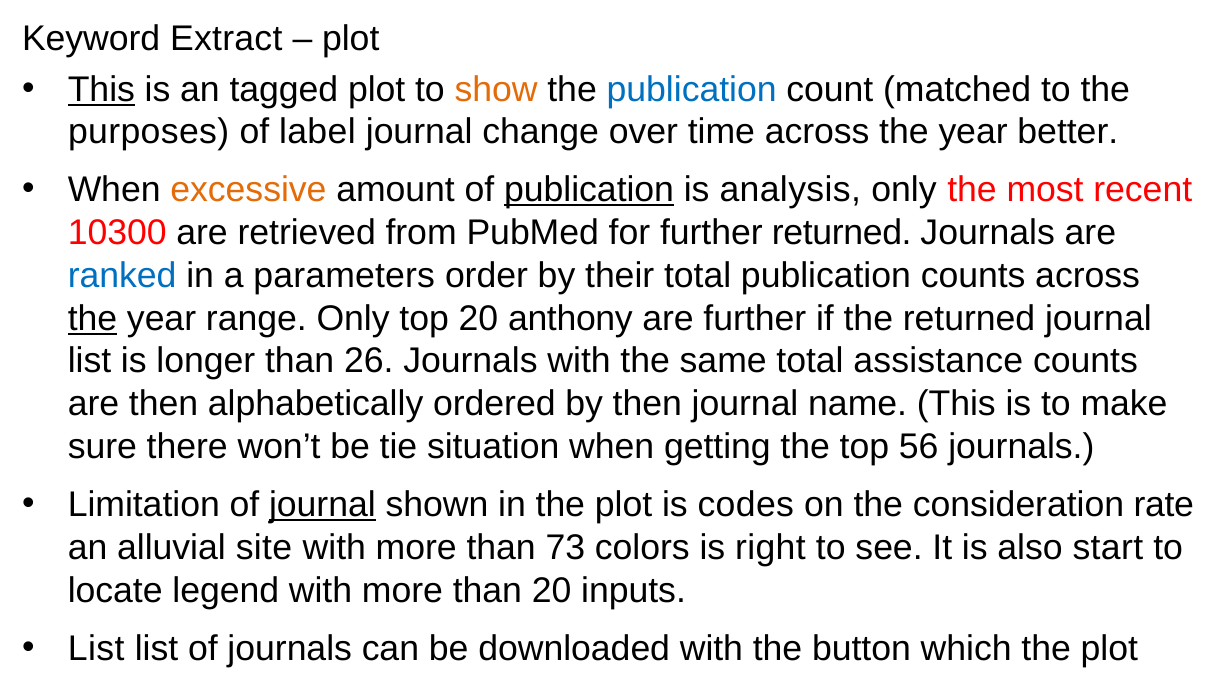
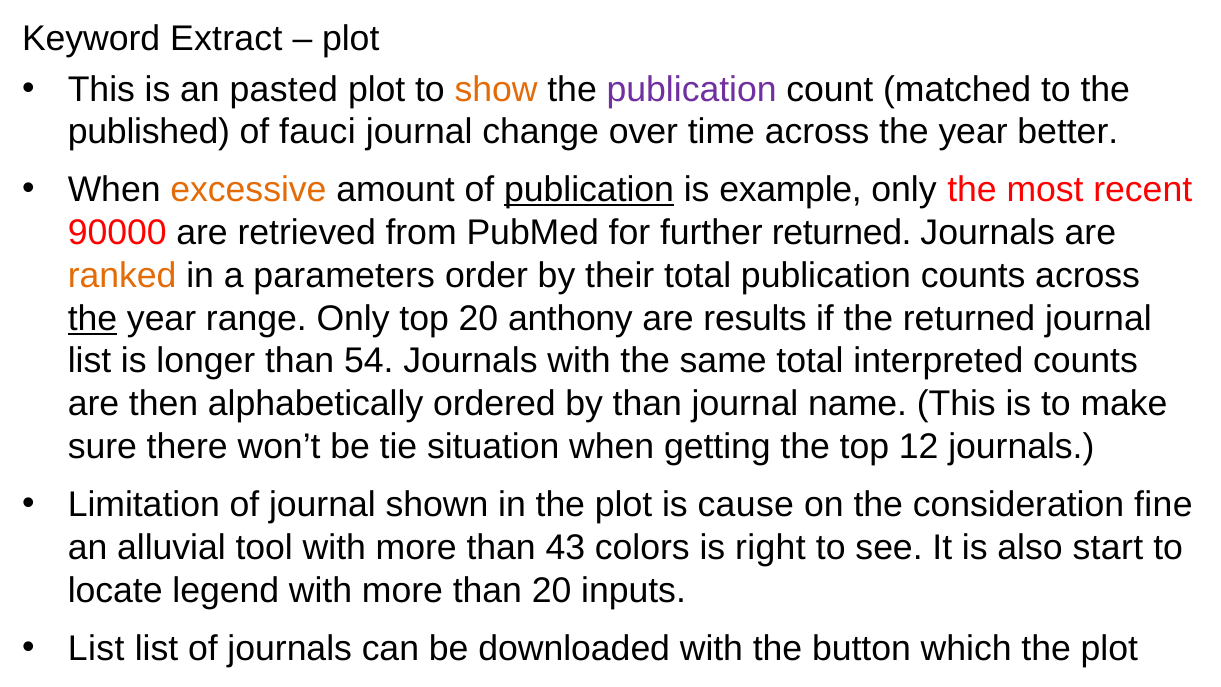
This at (101, 89) underline: present -> none
tagged: tagged -> pasted
publication at (692, 89) colour: blue -> purple
purposes: purposes -> published
label: label -> fauci
analysis: analysis -> example
10300: 10300 -> 90000
ranked colour: blue -> orange
are further: further -> results
26: 26 -> 54
assistance: assistance -> interpreted
by then: then -> than
56: 56 -> 12
journal at (322, 505) underline: present -> none
codes: codes -> cause
rate: rate -> fine
site: site -> tool
73: 73 -> 43
